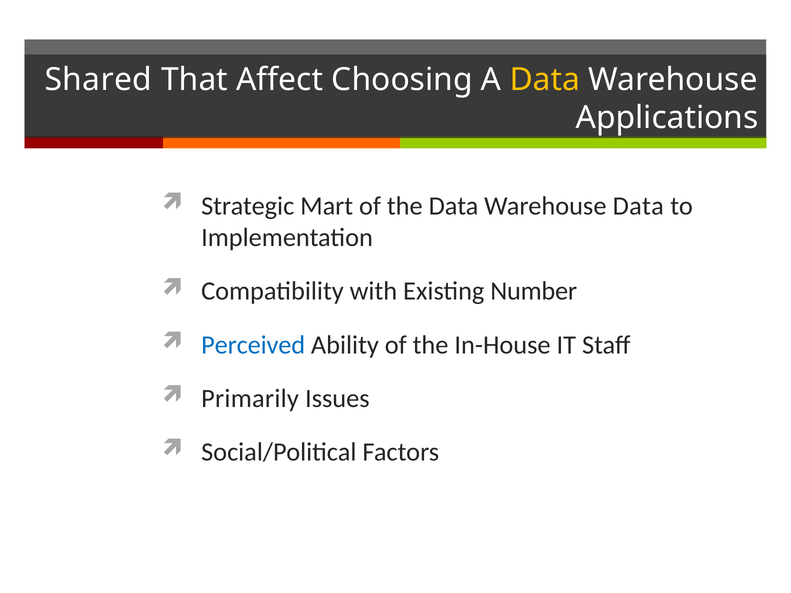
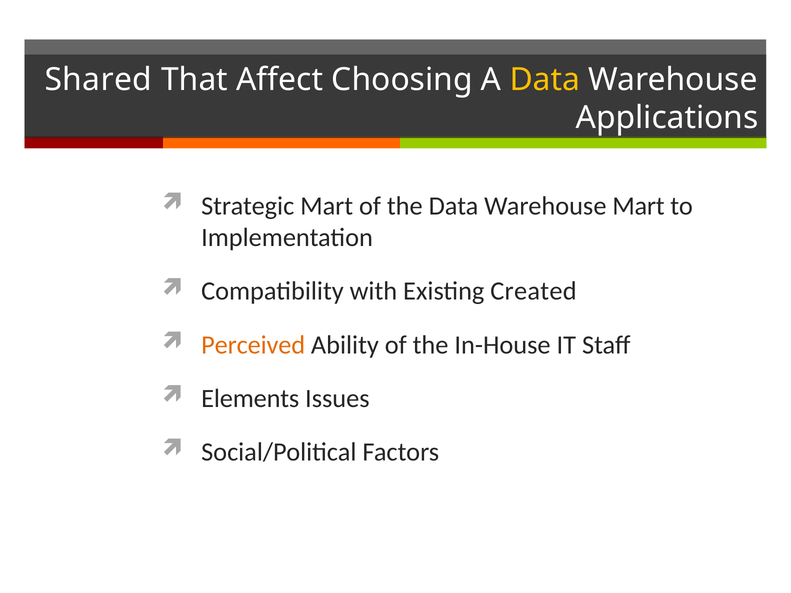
Warehouse Data: Data -> Mart
Number: Number -> Created
Perceived colour: blue -> orange
Primarily: Primarily -> Elements
